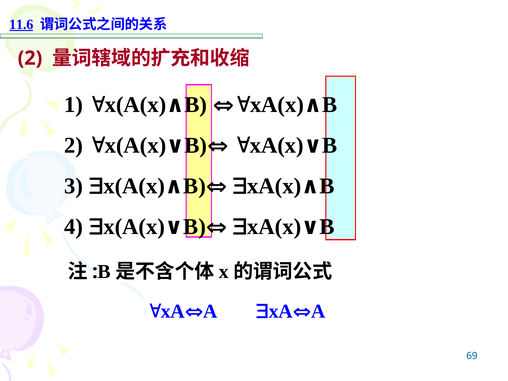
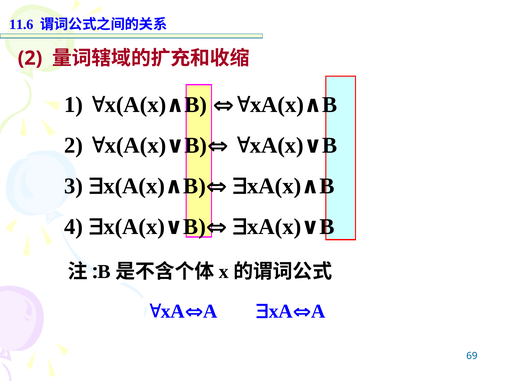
11.6 underline: present -> none
